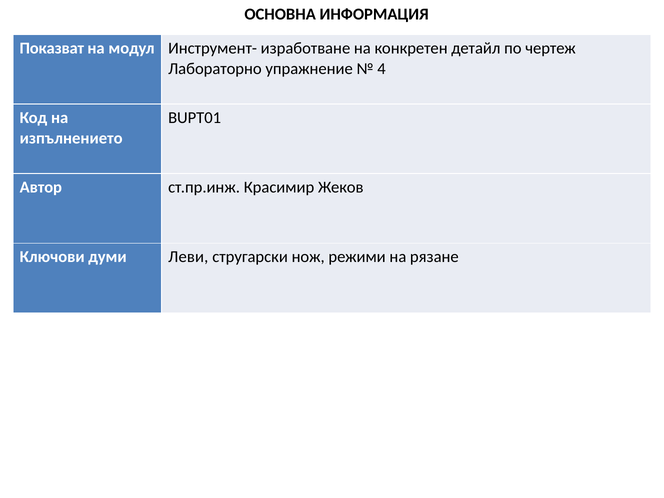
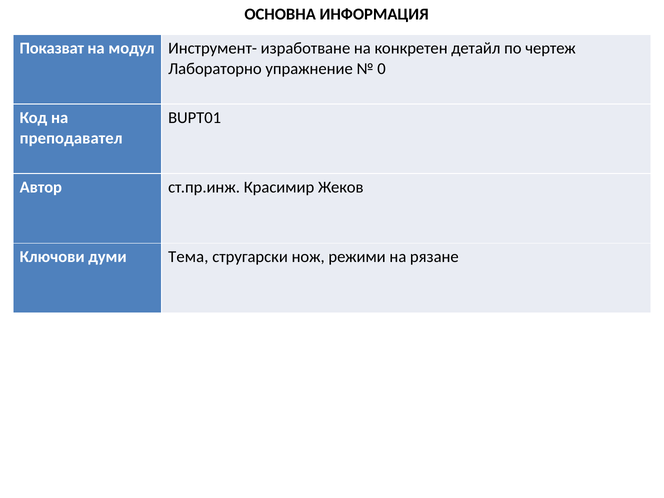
4: 4 -> 0
изпълнението: изпълнението -> преподавател
Леви: Леви -> Тема
